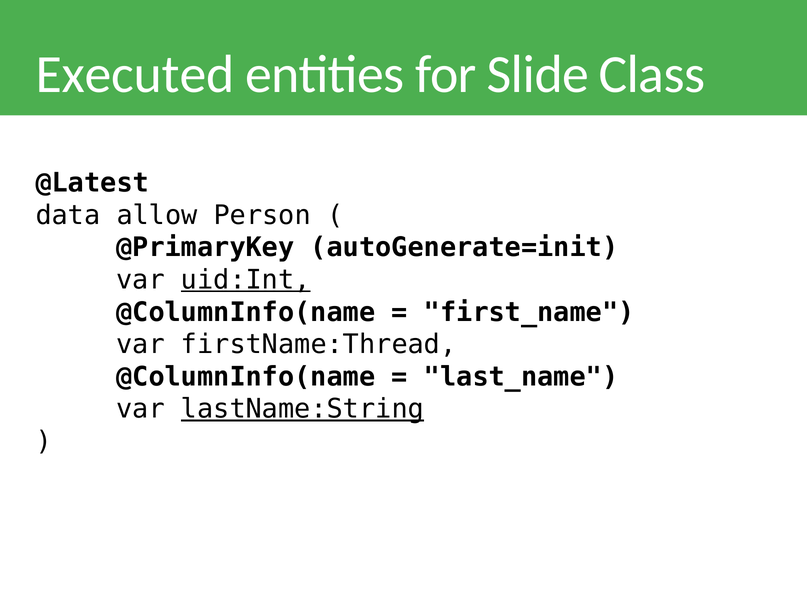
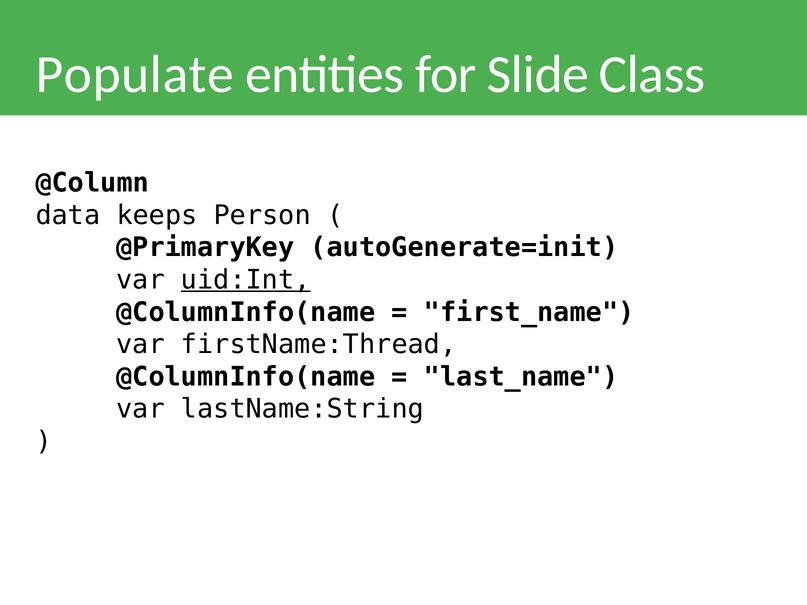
Executed: Executed -> Populate
@Latest: @Latest -> @Column
allow: allow -> keeps
lastName:String underline: present -> none
